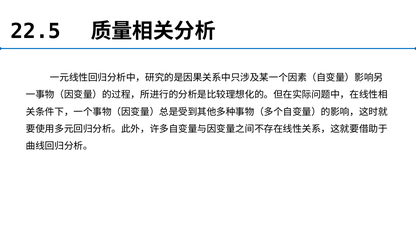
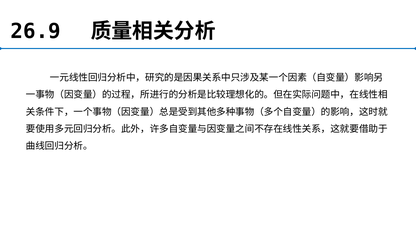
22.5: 22.5 -> 26.9
